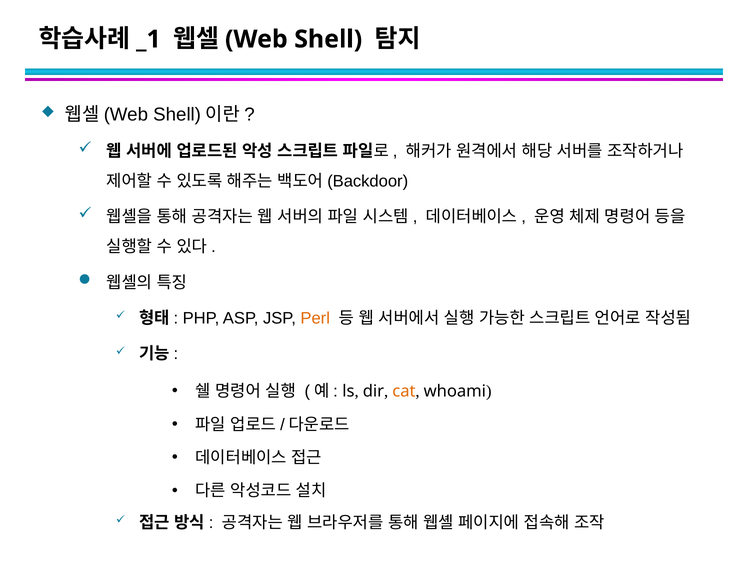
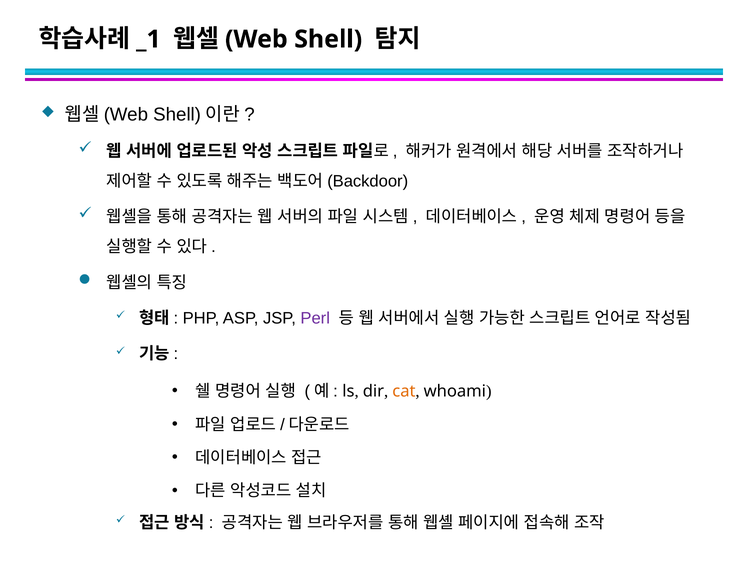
Perl colour: orange -> purple
